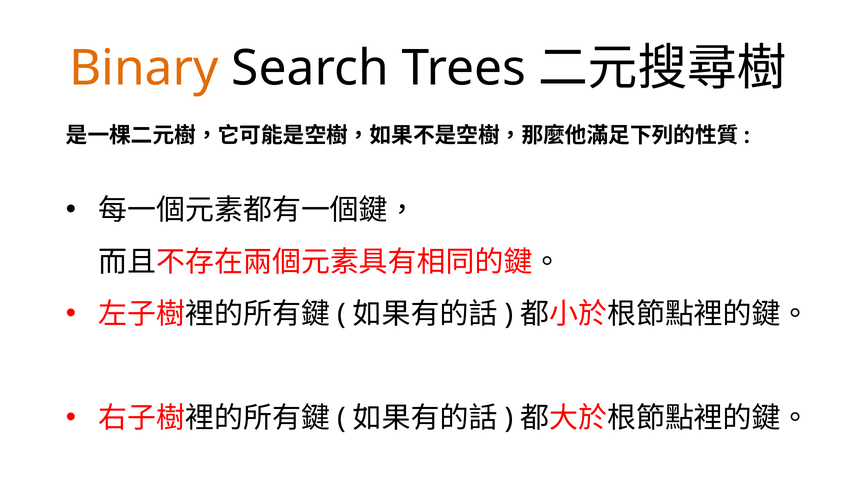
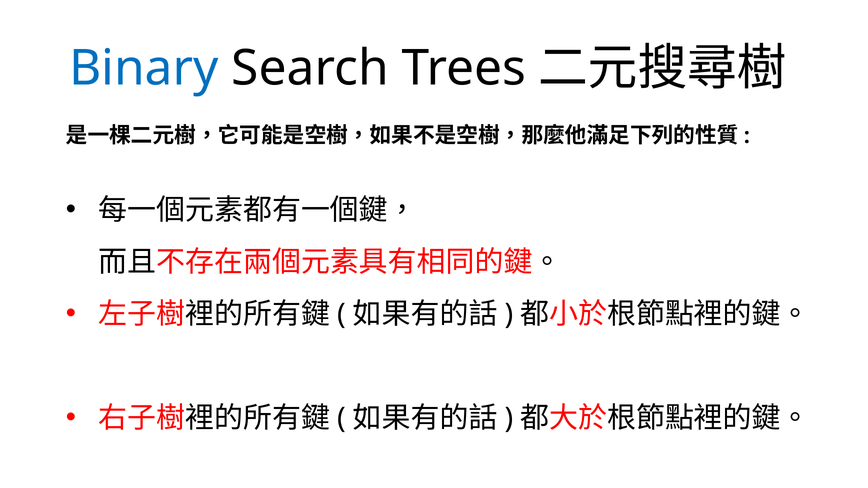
Binary colour: orange -> blue
